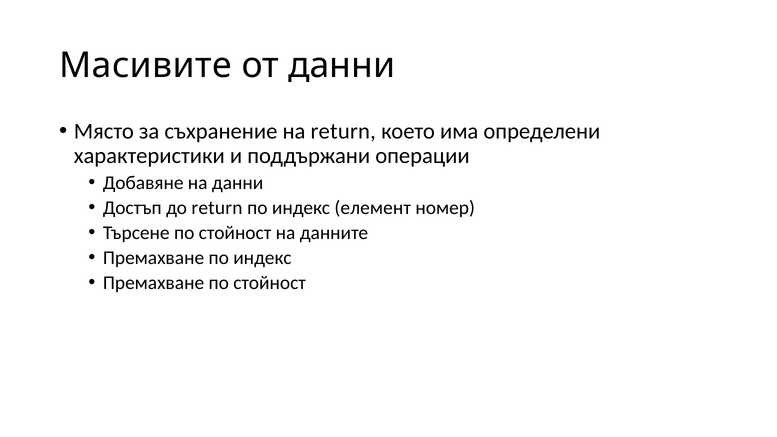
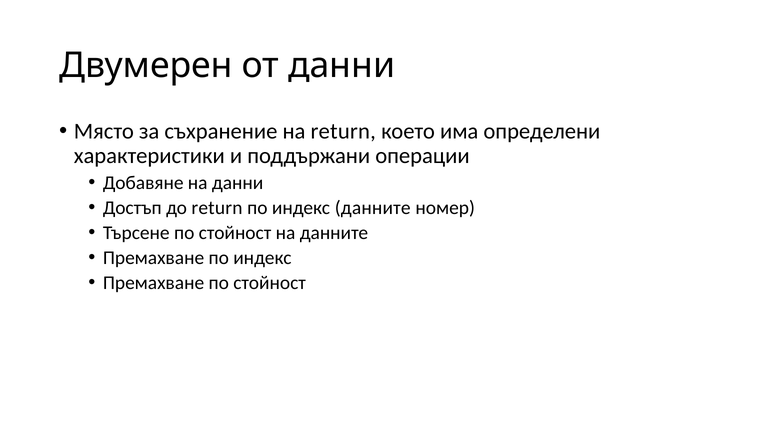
Масивите: Масивите -> Двумерен
индекс елемент: елемент -> данните
